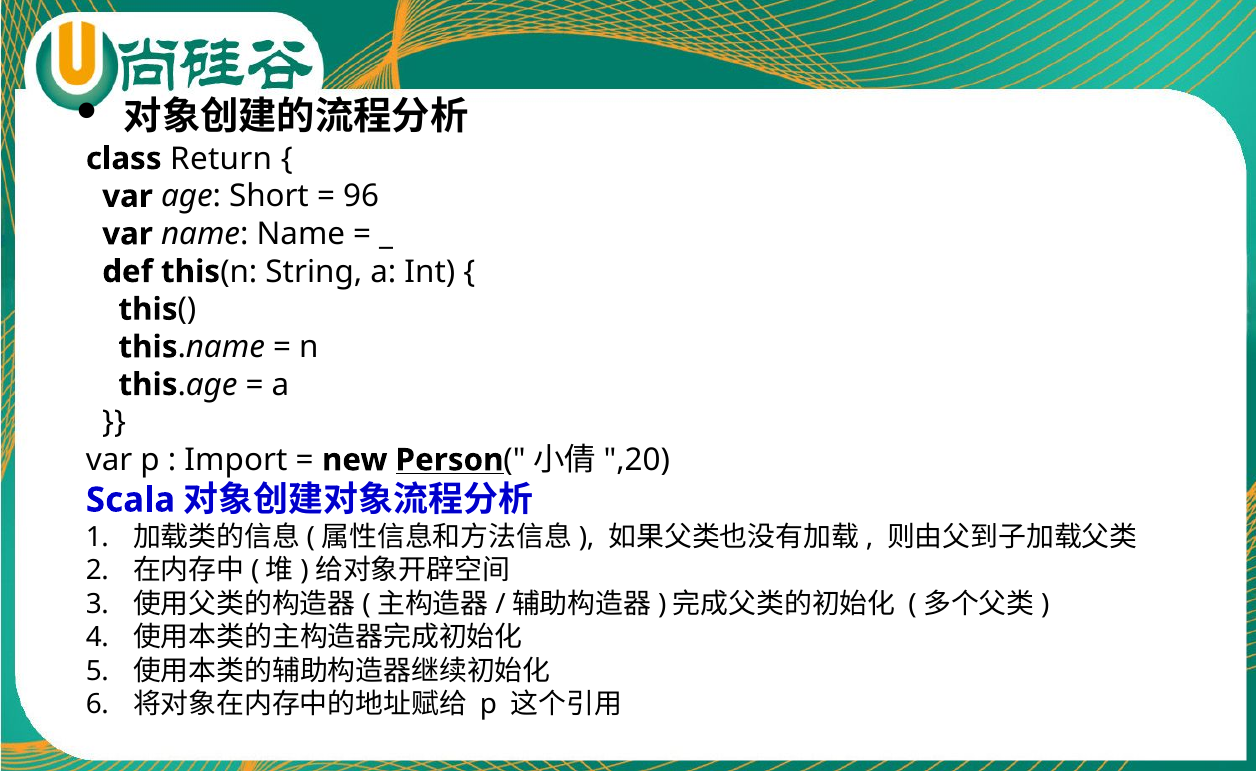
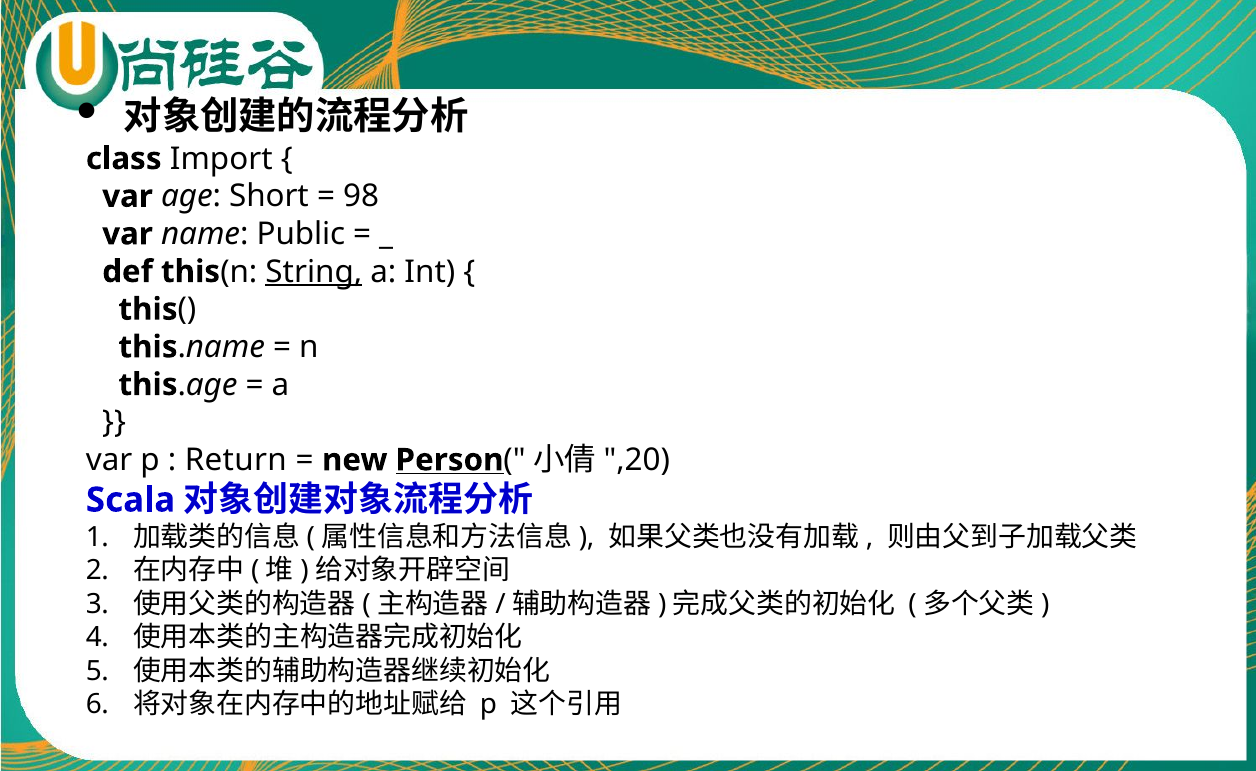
Return: Return -> Import
96: 96 -> 98
name Name: Name -> Public
String underline: none -> present
Import: Import -> Return
